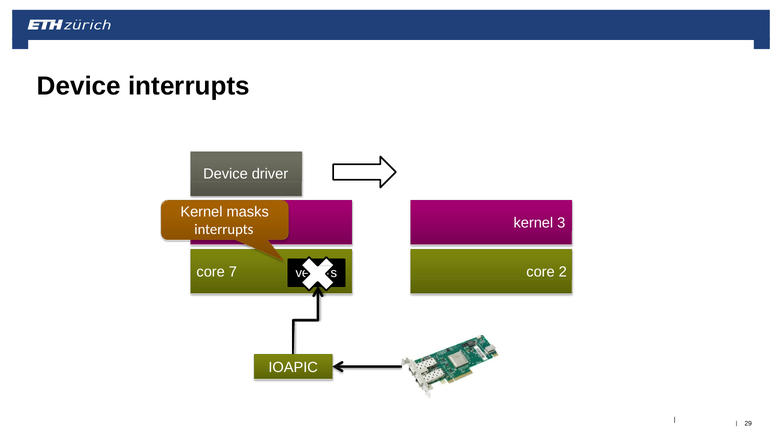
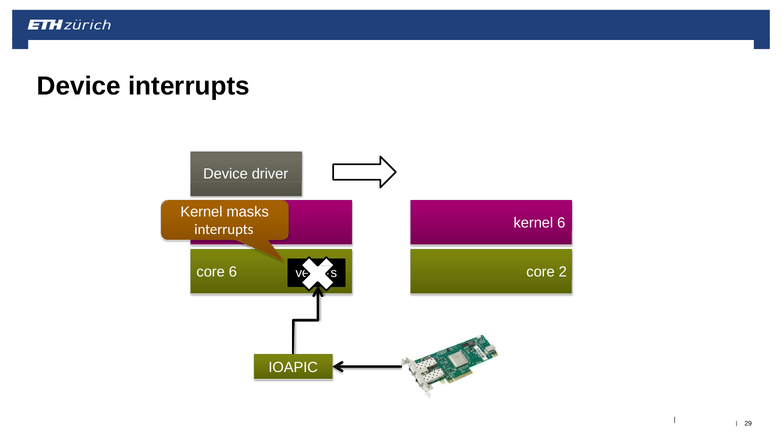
kernel 3: 3 -> 6
core 7: 7 -> 6
